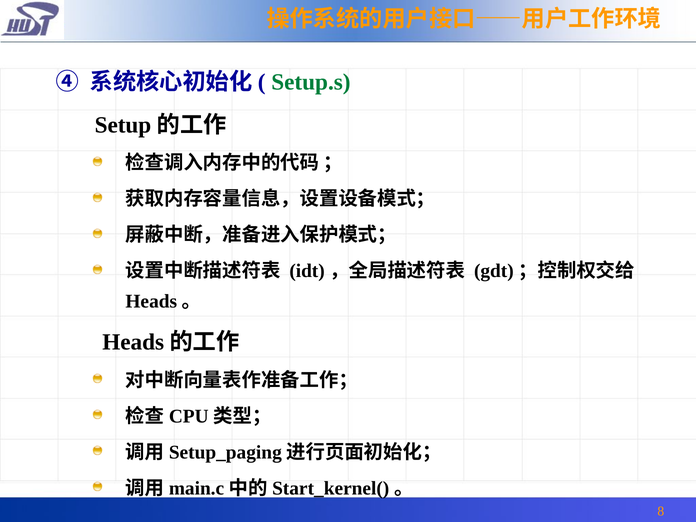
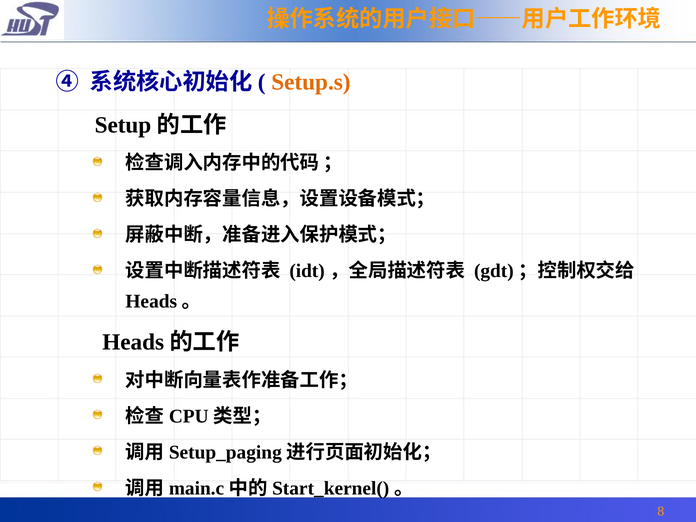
Setup.s colour: green -> orange
